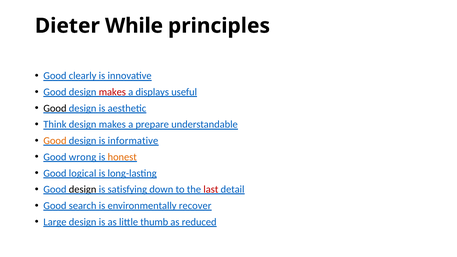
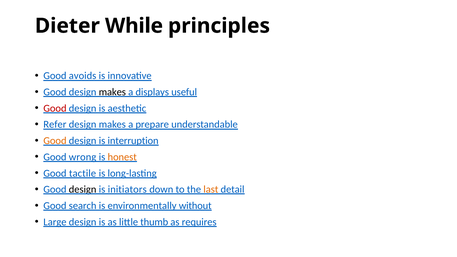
clearly: clearly -> avoids
makes at (112, 92) colour: red -> black
Good at (55, 108) colour: black -> red
Think: Think -> Refer
informative: informative -> interruption
logical: logical -> tactile
satisfying: satisfying -> initiators
last colour: red -> orange
recover: recover -> without
reduced: reduced -> requires
